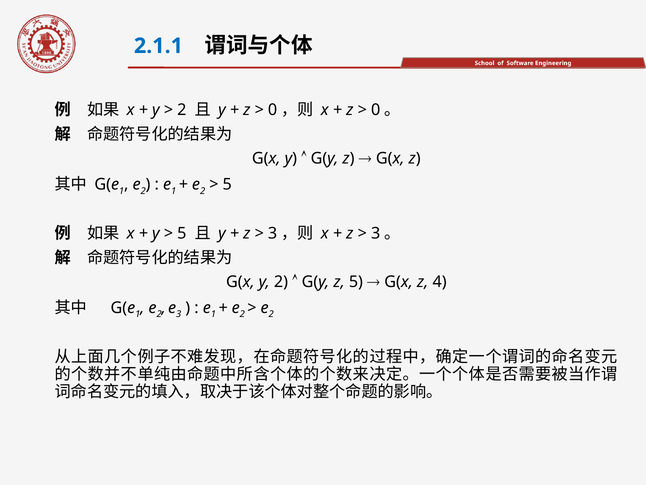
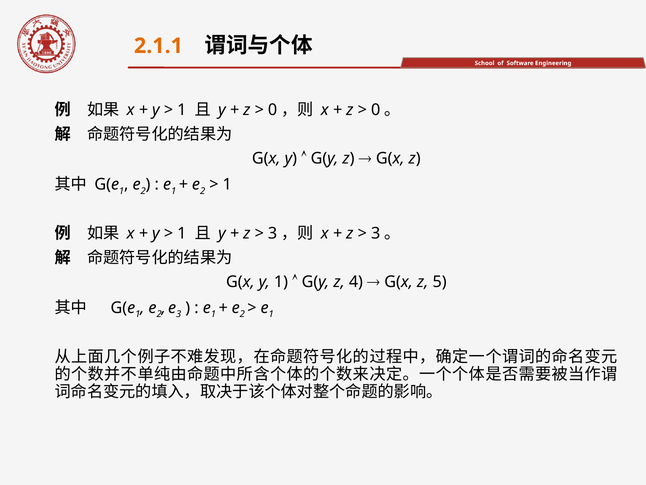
2.1.1 colour: blue -> orange
2 at (182, 110): 2 -> 1
5 at (227, 184): 5 -> 1
5 at (182, 233): 5 -> 1
y 2: 2 -> 1
z 5: 5 -> 4
4: 4 -> 5
2 at (271, 314): 2 -> 1
